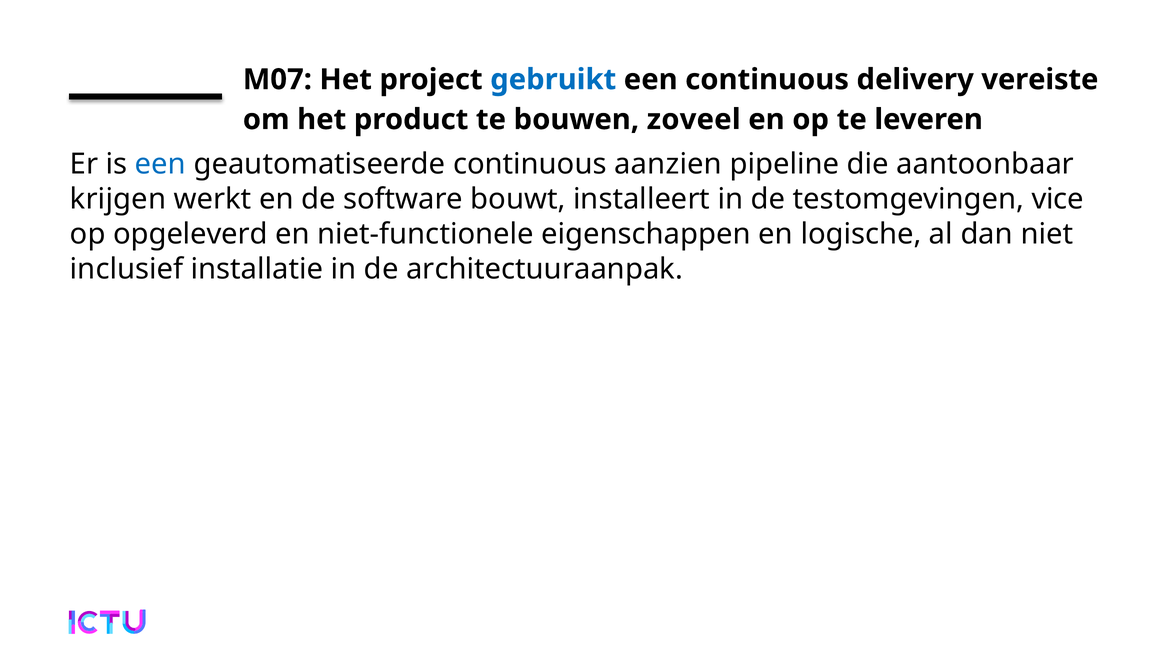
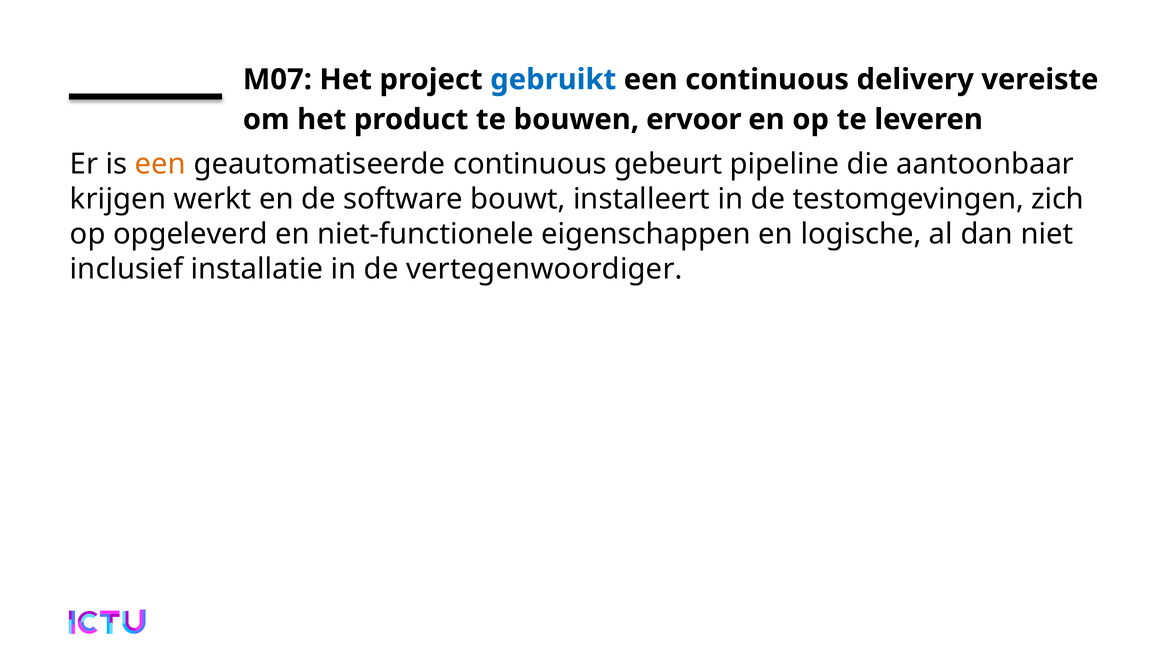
zoveel: zoveel -> ervoor
een at (160, 164) colour: blue -> orange
aanzien: aanzien -> gebeurt
vice: vice -> zich
architectuuraanpak: architectuuraanpak -> vertegenwoordiger
